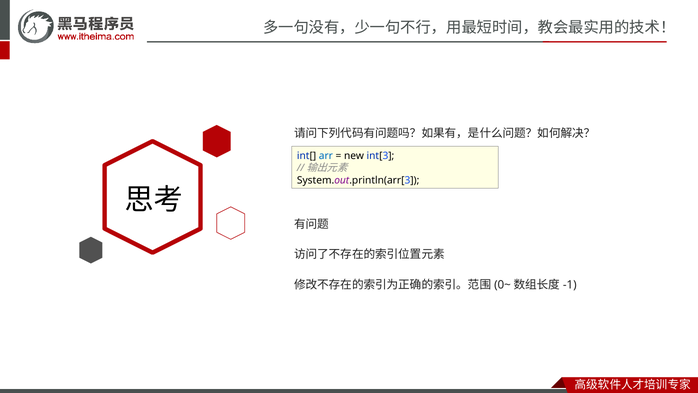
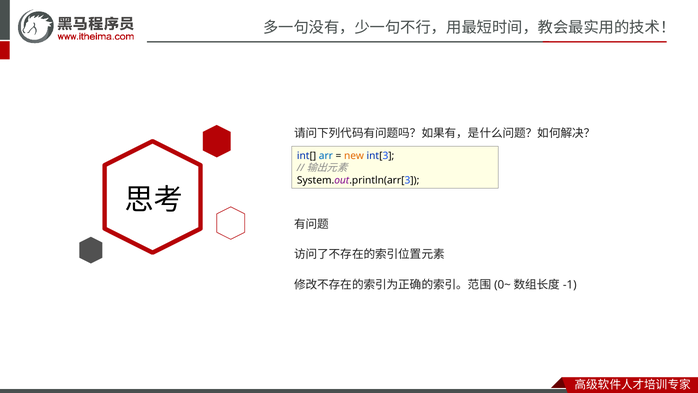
new colour: black -> orange
